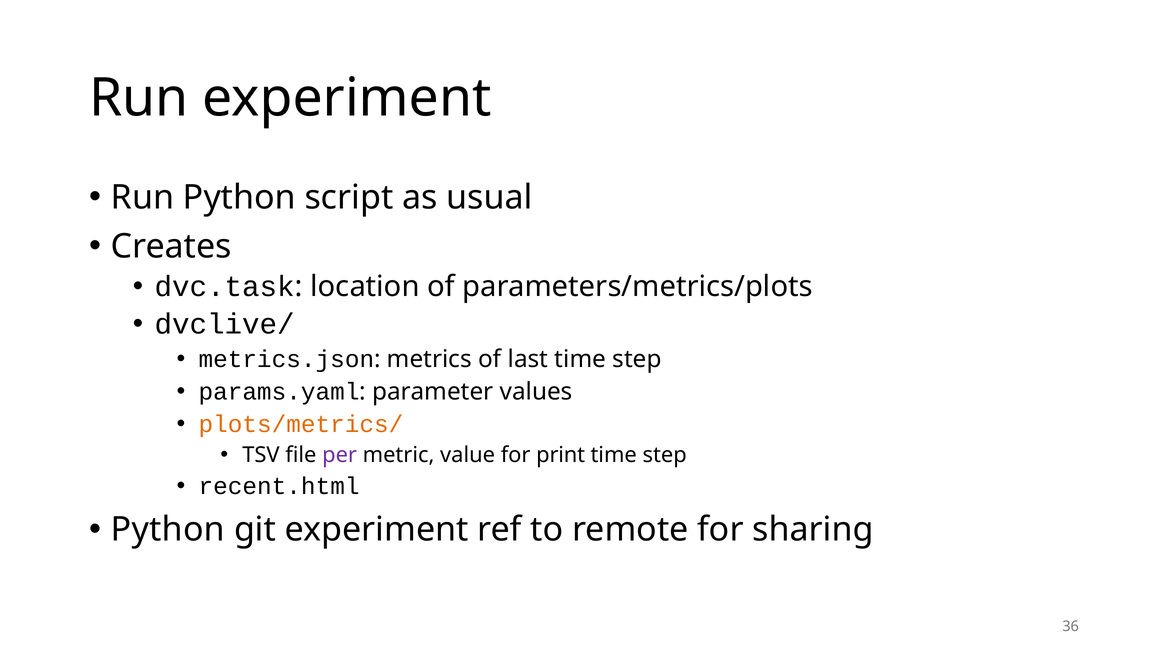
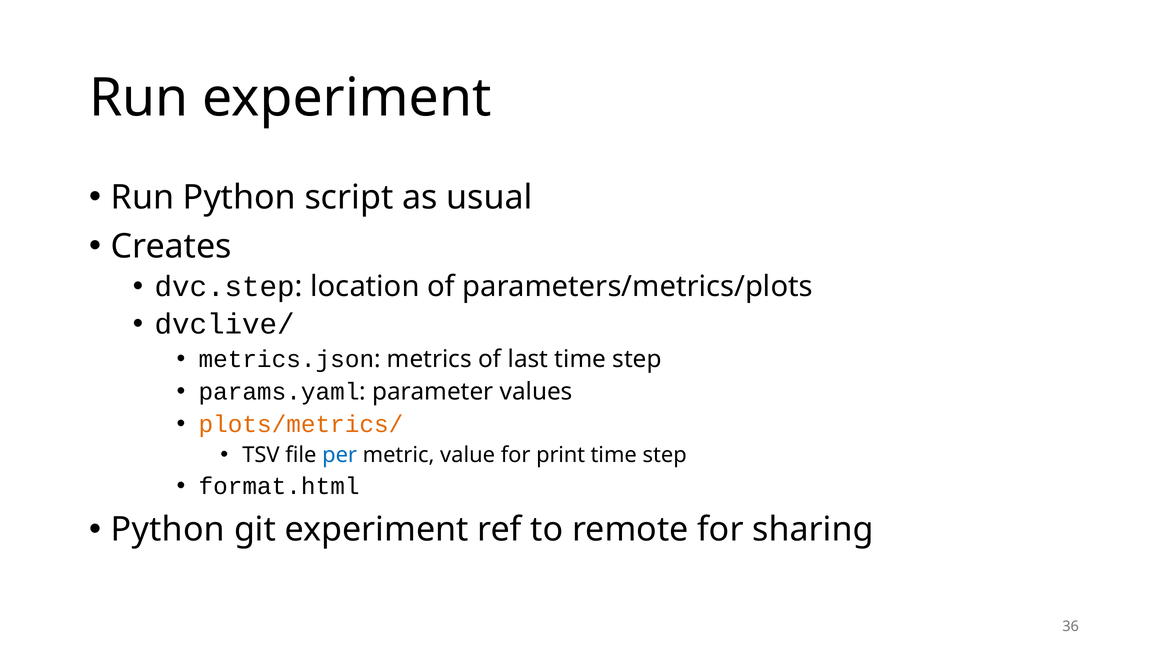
dvc.task: dvc.task -> dvc.step
per colour: purple -> blue
recent.html: recent.html -> format.html
